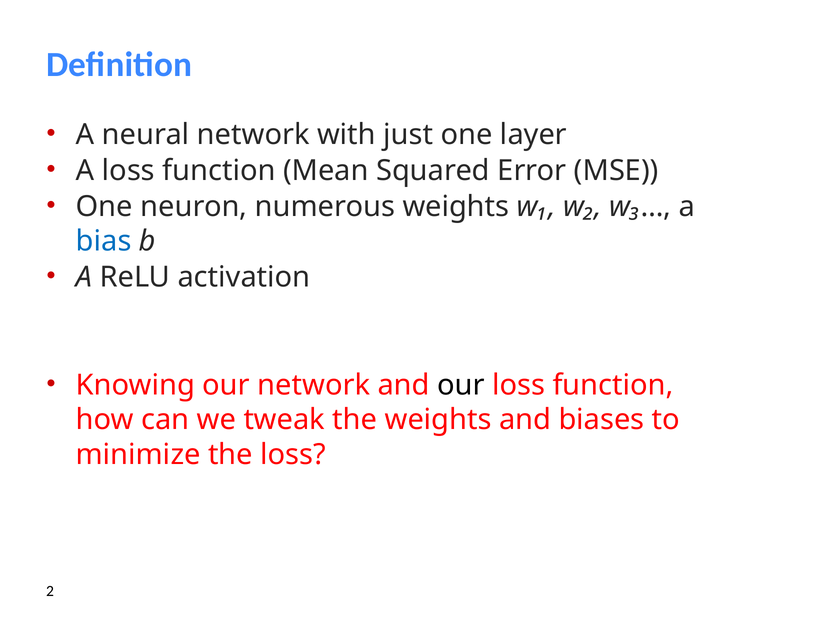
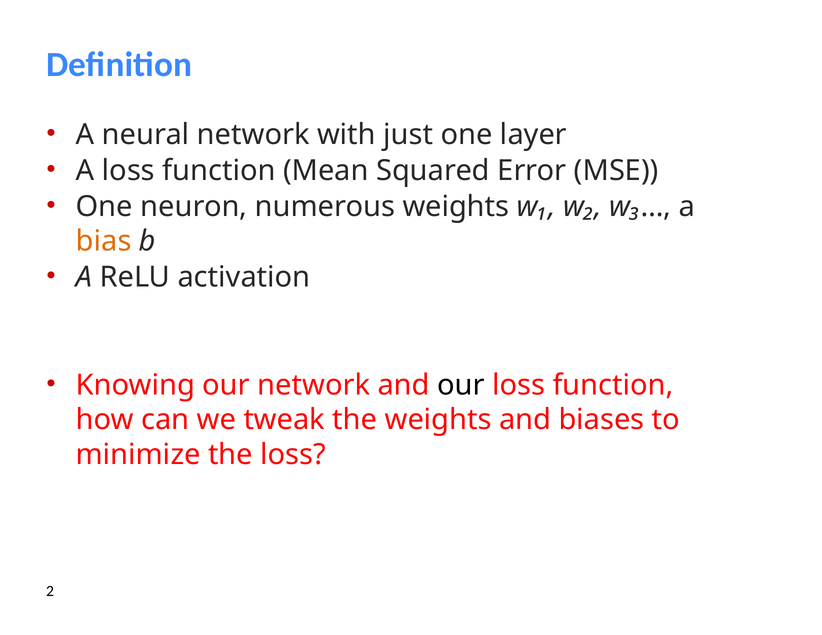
bias colour: blue -> orange
